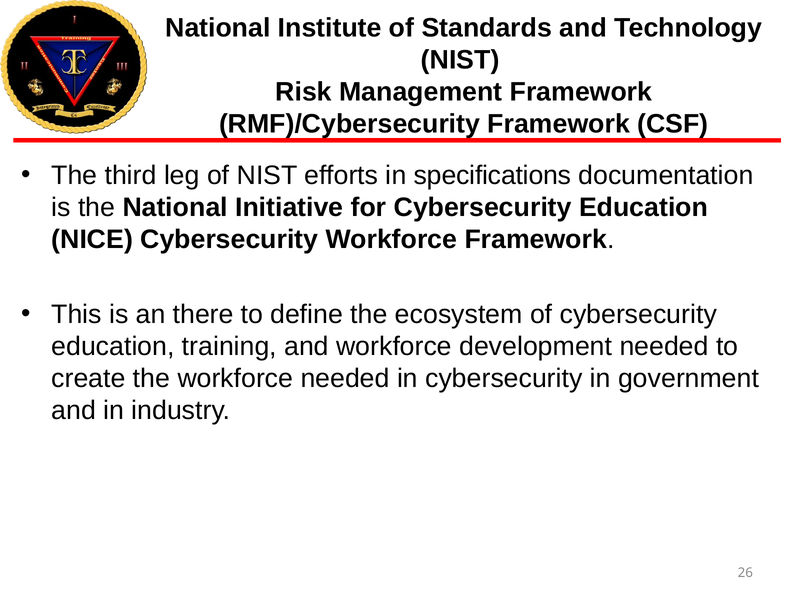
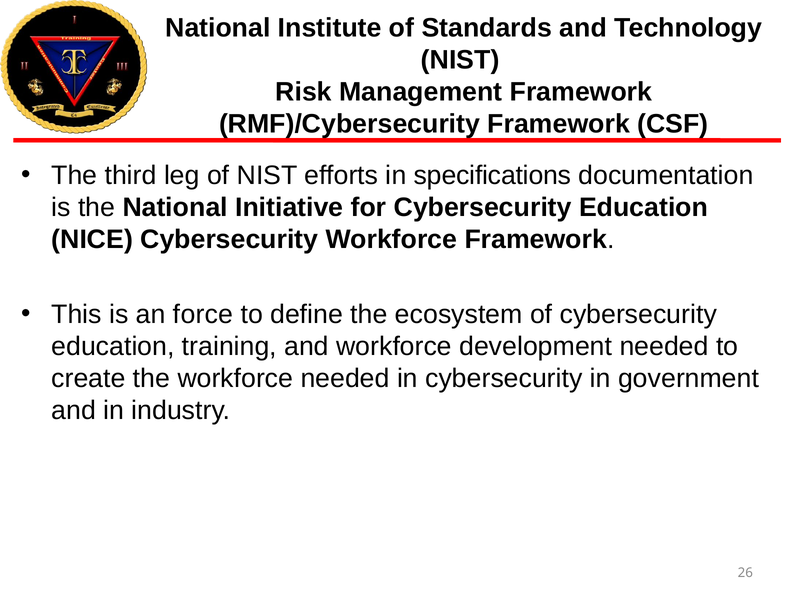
there: there -> force
